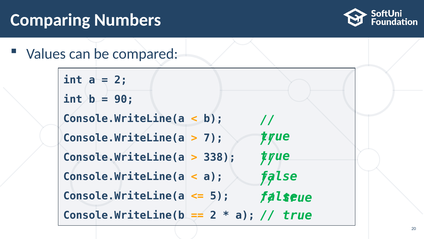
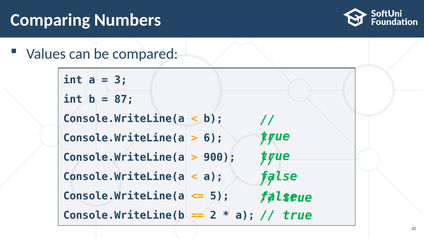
2 at (121, 80): 2 -> 3
90: 90 -> 87
7: 7 -> 6
338: 338 -> 900
